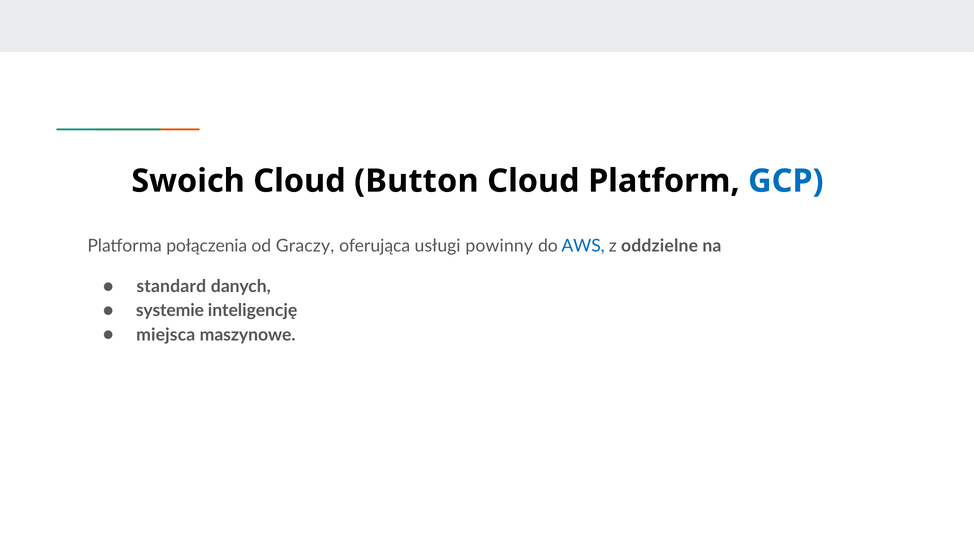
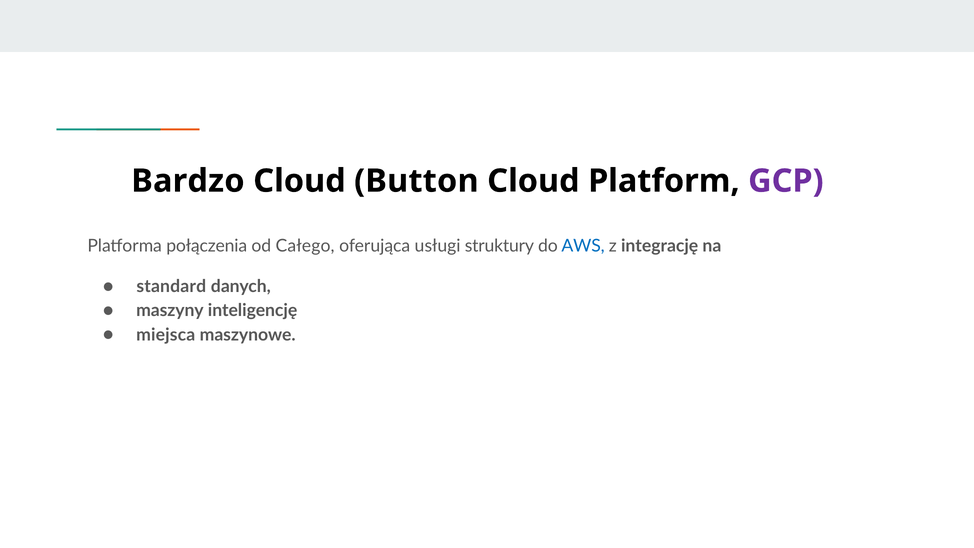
Swoich: Swoich -> Bardzo
GCP colour: blue -> purple
Graczy: Graczy -> Całego
powinny: powinny -> struktury
oddzielne: oddzielne -> integrację
systemie: systemie -> maszyny
